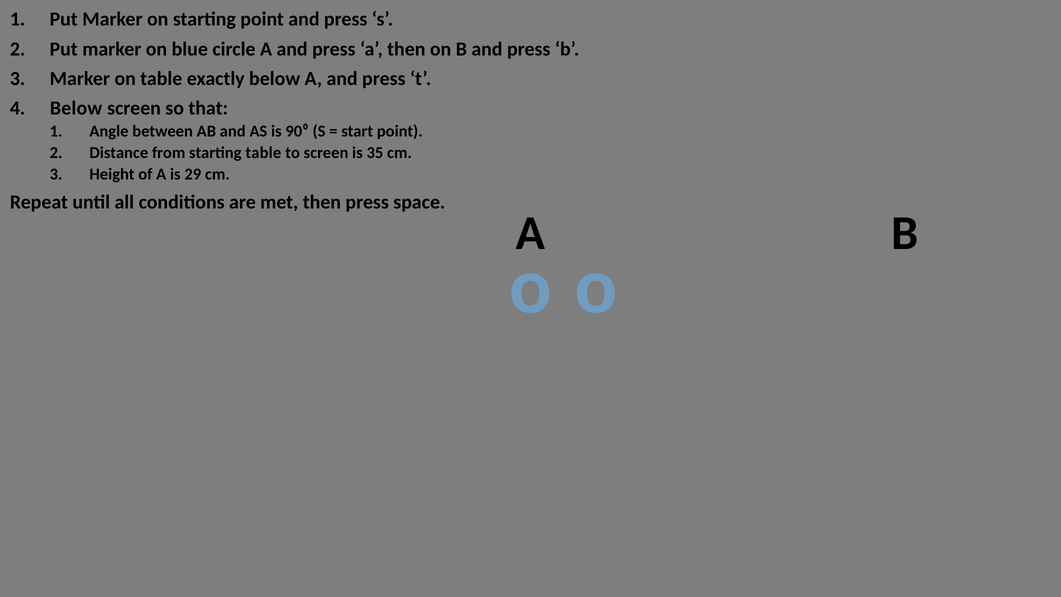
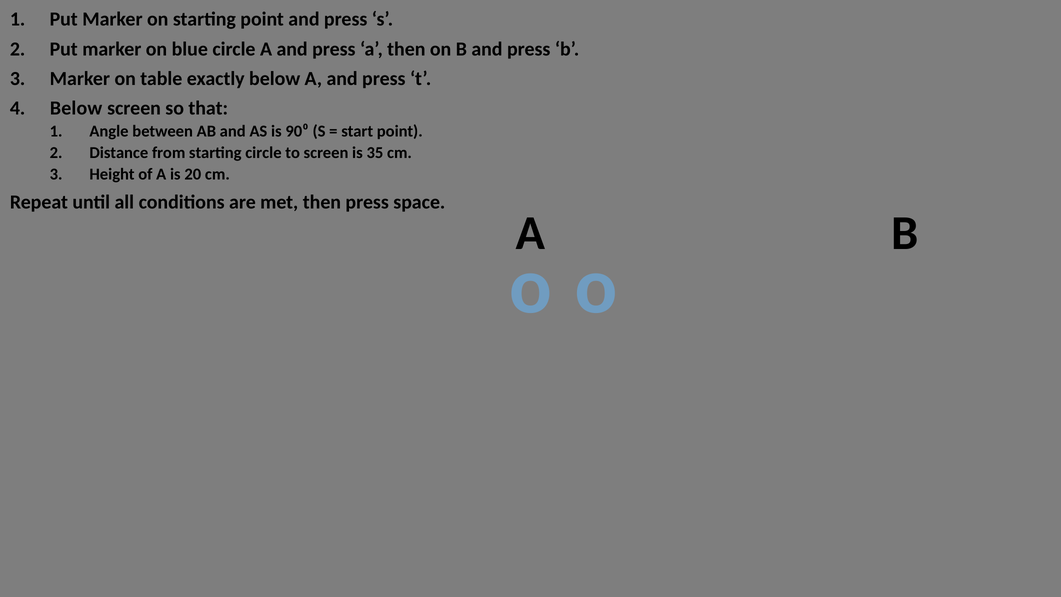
starting table: table -> circle
29: 29 -> 20
